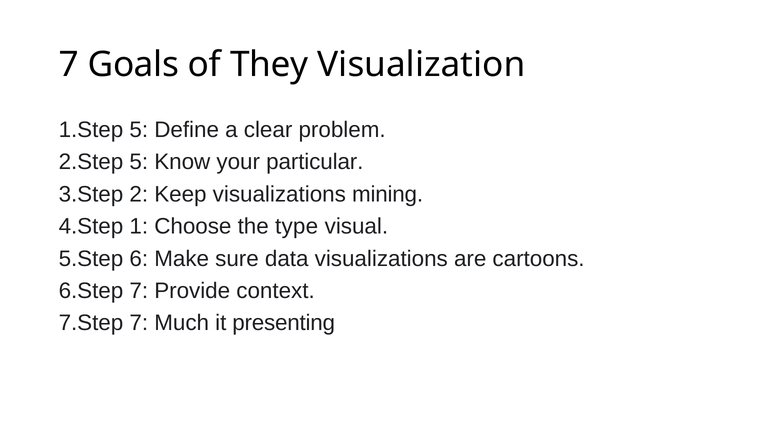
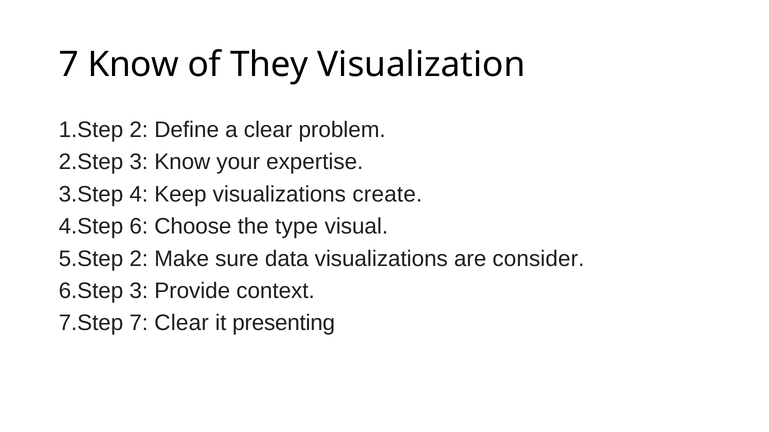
7 Goals: Goals -> Know
5 at (139, 130): 5 -> 2
5 at (139, 162): 5 -> 3
particular: particular -> expertise
2: 2 -> 4
mining: mining -> create
1: 1 -> 6
6 at (139, 259): 6 -> 2
cartoons: cartoons -> consider
7 at (139, 291): 7 -> 3
7 Much: Much -> Clear
